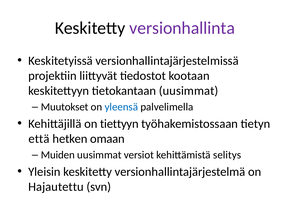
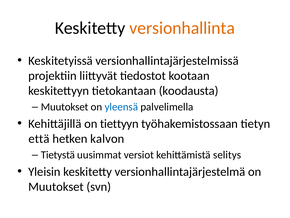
versionhallinta colour: purple -> orange
tietokantaan uusimmat: uusimmat -> koodausta
omaan: omaan -> kalvon
Muiden: Muiden -> Tietystä
Hajautettu at (56, 186): Hajautettu -> Muutokset
